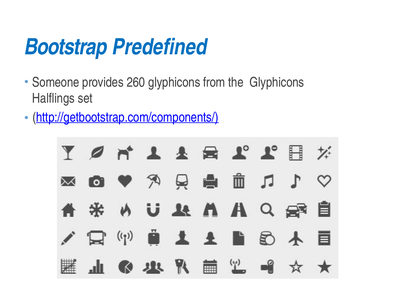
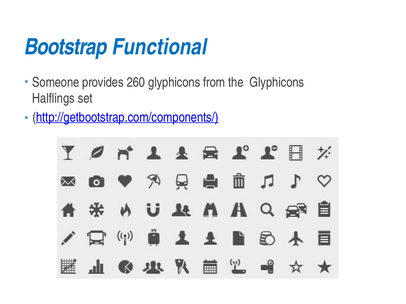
Predefined: Predefined -> Functional
